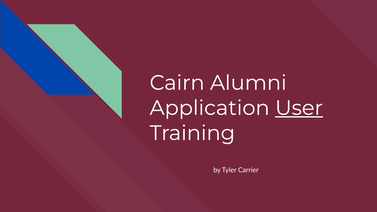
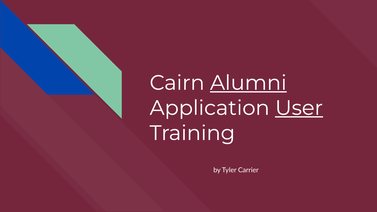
Alumni underline: none -> present
